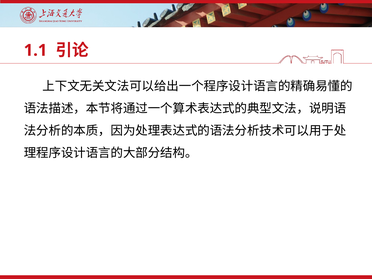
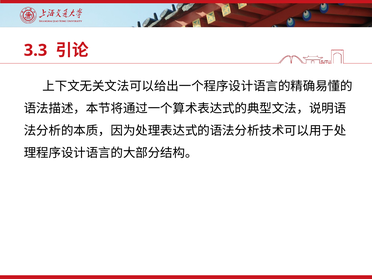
1.1: 1.1 -> 3.3
